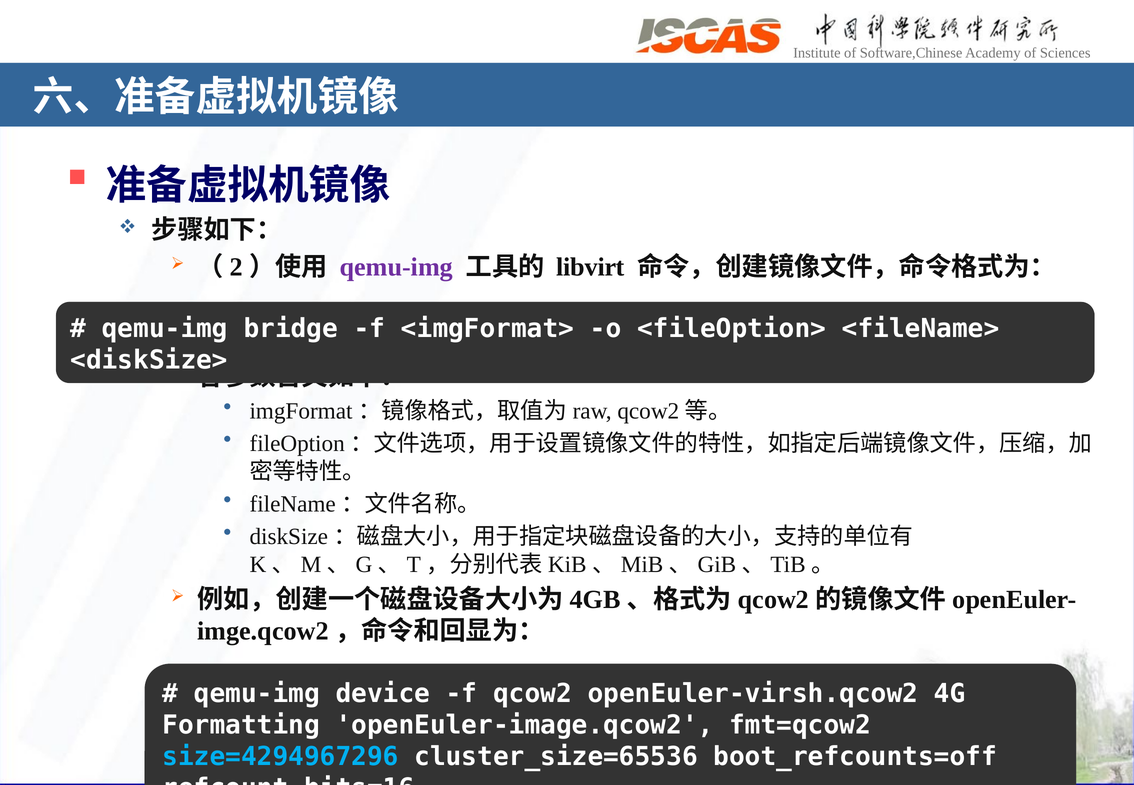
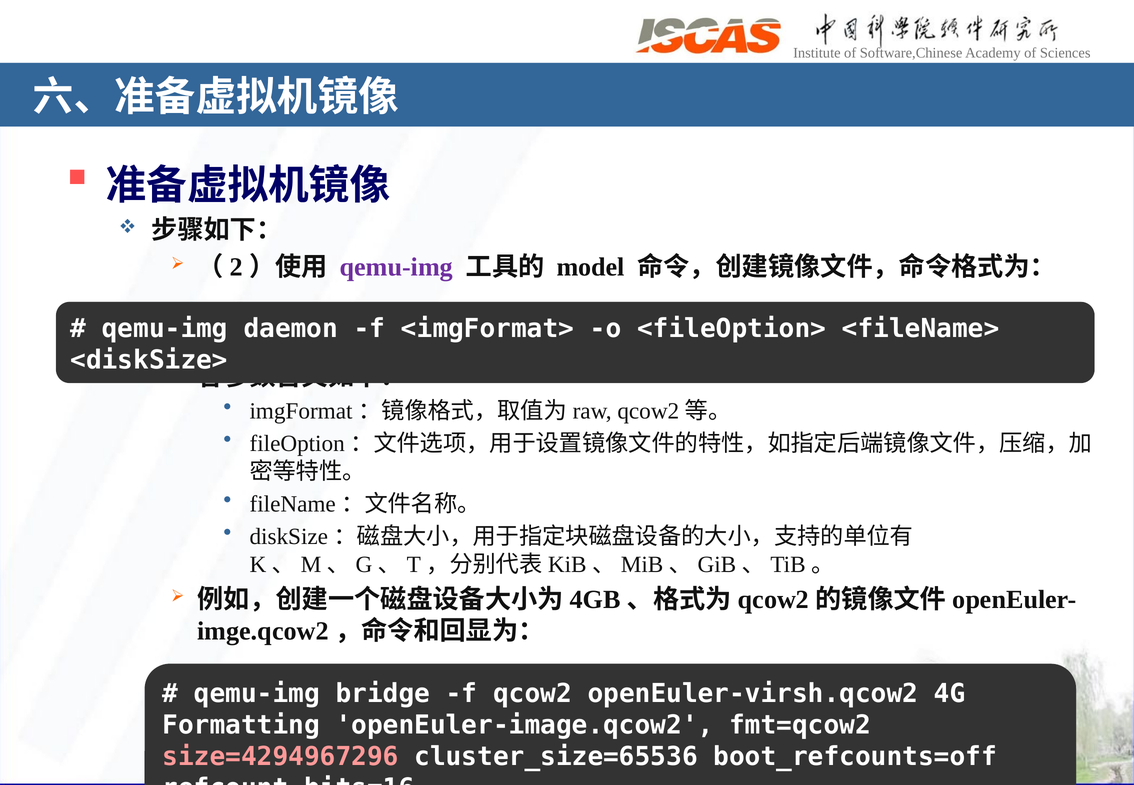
libvirt: libvirt -> model
bridge: bridge -> daemon
device: device -> bridge
size=4294967296 colour: light blue -> pink
